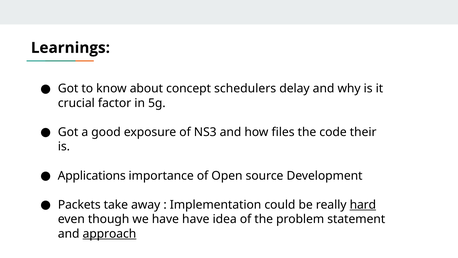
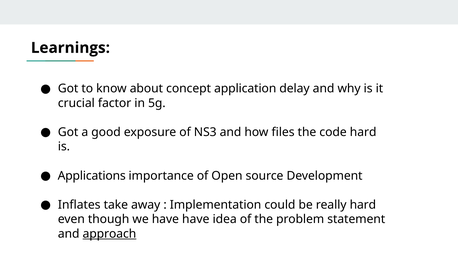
schedulers: schedulers -> application
code their: their -> hard
Packets: Packets -> Inflates
hard at (363, 204) underline: present -> none
